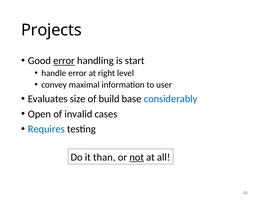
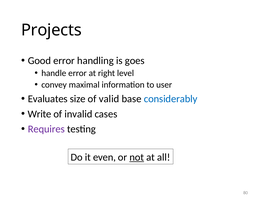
error at (64, 61) underline: present -> none
start: start -> goes
build: build -> valid
Open: Open -> Write
Requires colour: blue -> purple
than: than -> even
